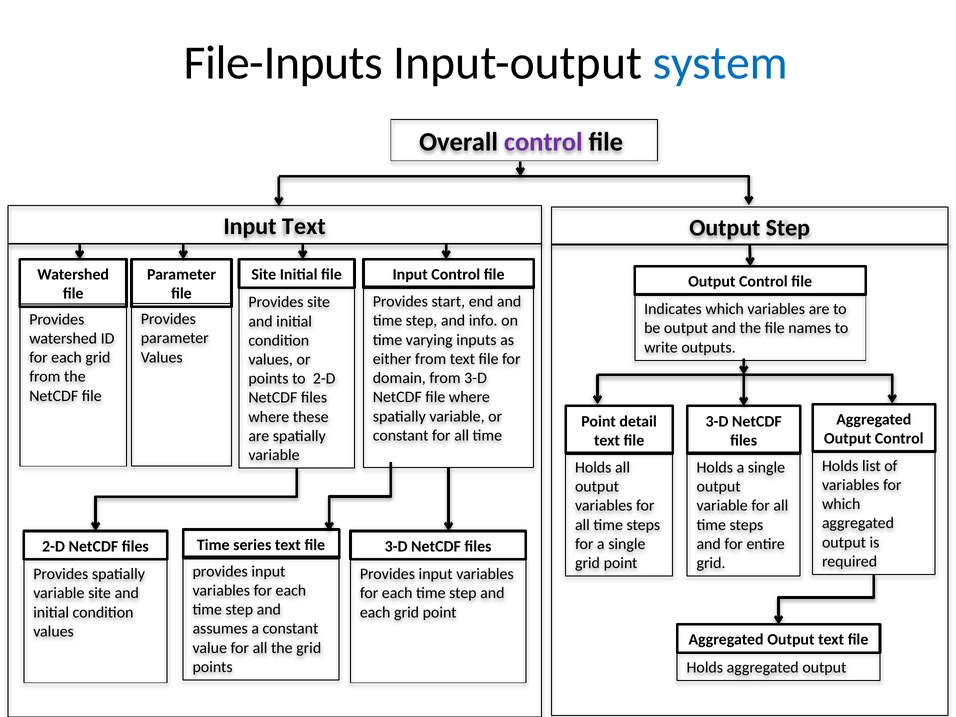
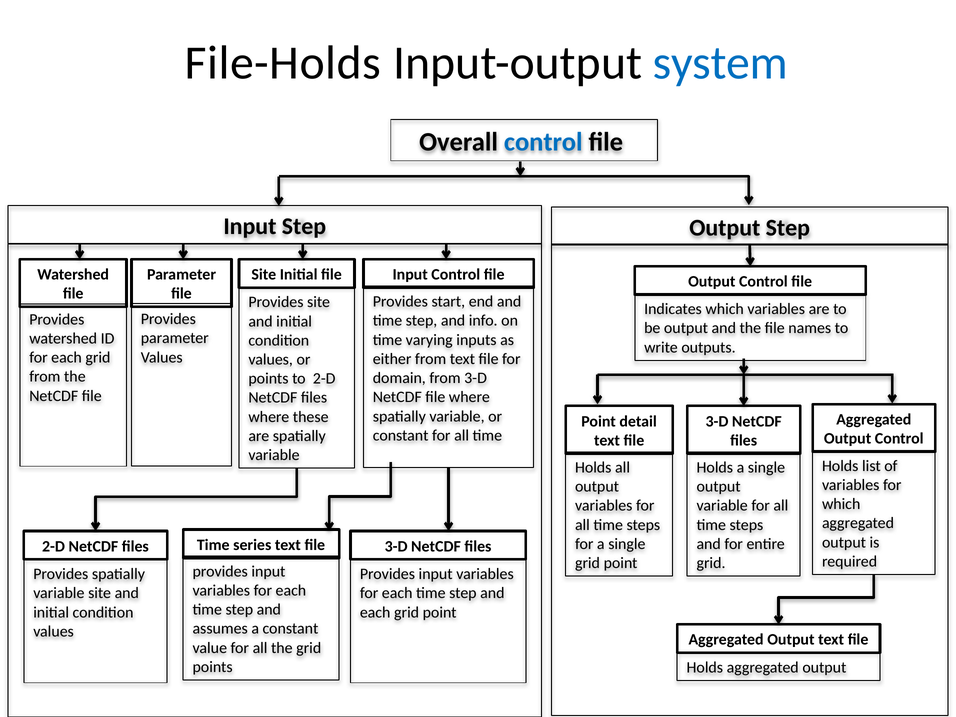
File-Inputs: File-Inputs -> File-Holds
control at (543, 142) colour: purple -> blue
Input Text: Text -> Step
